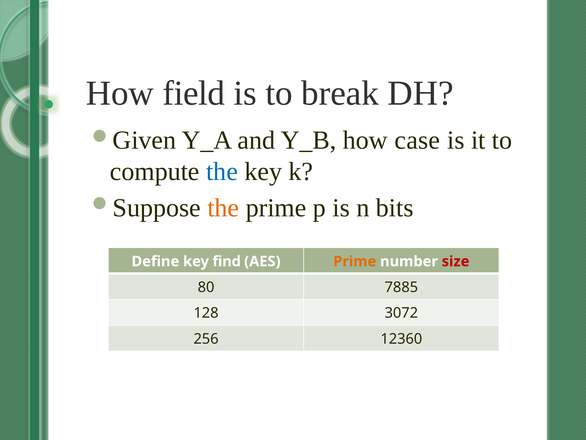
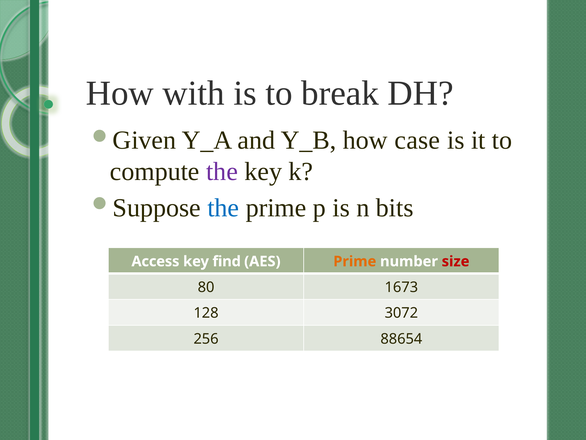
field: field -> with
the at (222, 171) colour: blue -> purple
the at (223, 208) colour: orange -> blue
Define: Define -> Access
7885: 7885 -> 1673
12360: 12360 -> 88654
